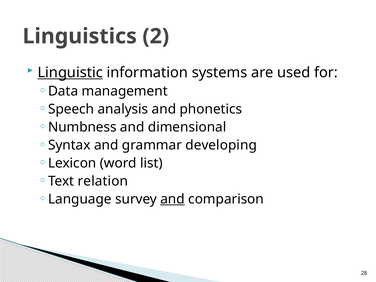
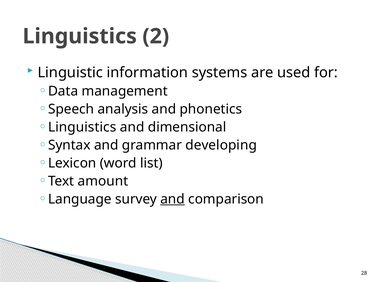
Linguistic underline: present -> none
Numbness at (82, 127): Numbness -> Linguistics
relation: relation -> amount
